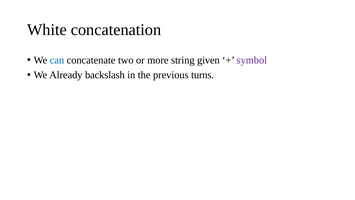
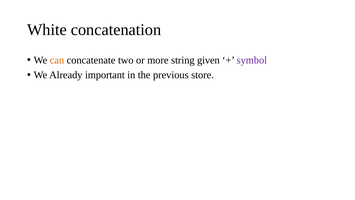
can colour: blue -> orange
backslash: backslash -> important
turns: turns -> store
